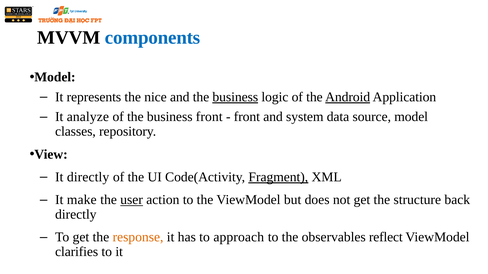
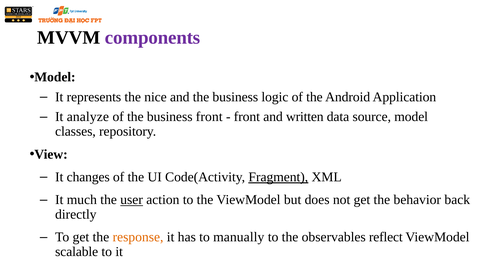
components colour: blue -> purple
business at (235, 97) underline: present -> none
Android underline: present -> none
system: system -> written
It directly: directly -> changes
make: make -> much
structure: structure -> behavior
approach: approach -> manually
clarifies: clarifies -> scalable
